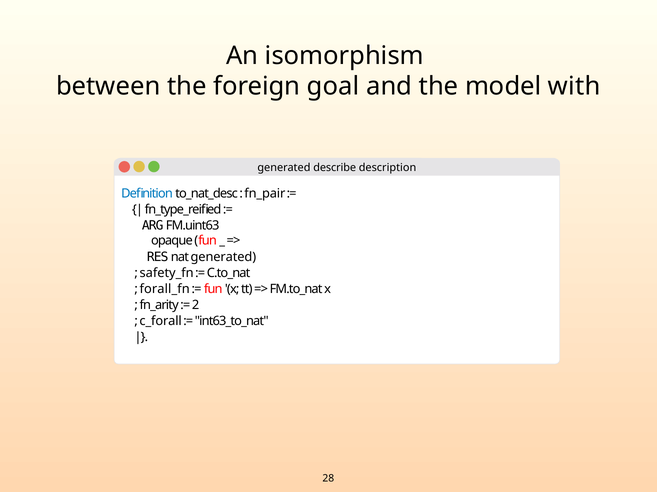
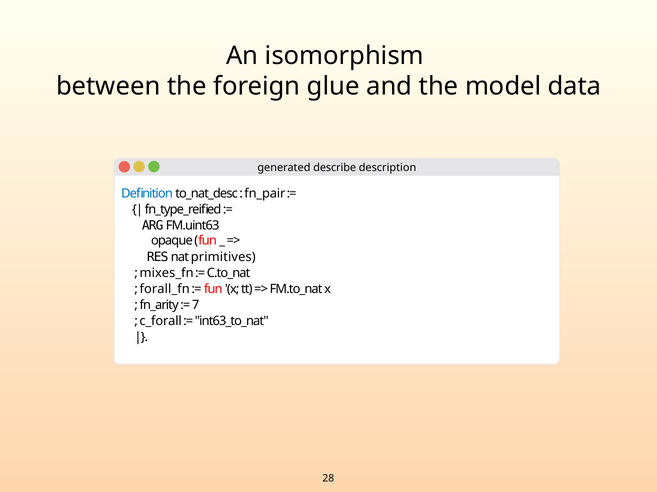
goal: goal -> glue
with: with -> data
nat generated: generated -> primitives
safety_fn: safety_fn -> mixes_fn
2: 2 -> 7
